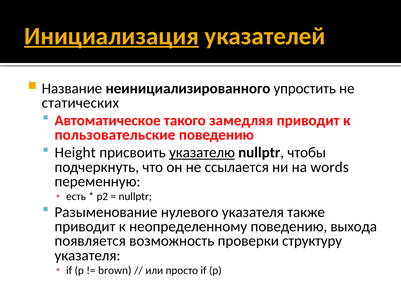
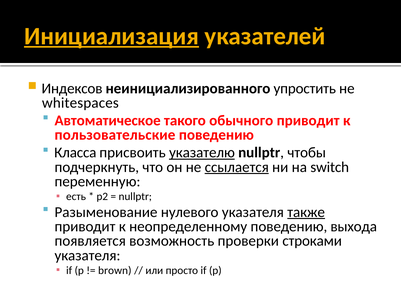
Название: Название -> Индексов
статических: статических -> whitespaces
замедляя: замедляя -> обычного
Height: Height -> Класса
ссылается underline: none -> present
words: words -> switch
также underline: none -> present
структуру: структуру -> строками
